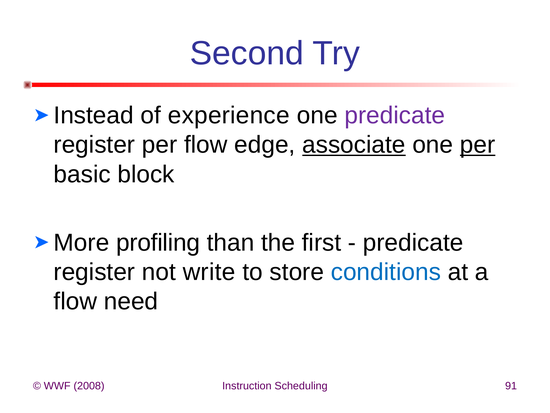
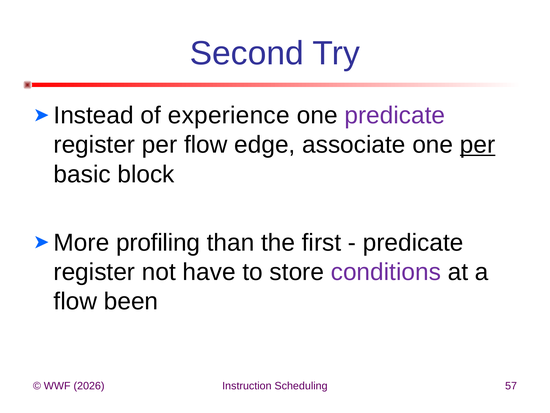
associate underline: present -> none
write: write -> have
conditions colour: blue -> purple
need: need -> been
2008: 2008 -> 2026
91: 91 -> 57
